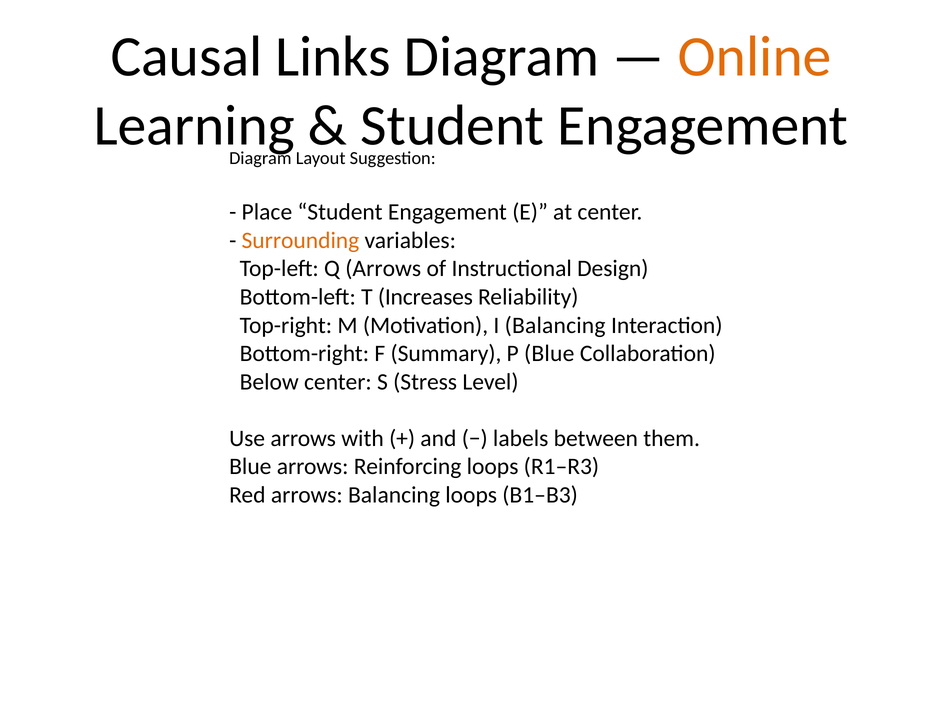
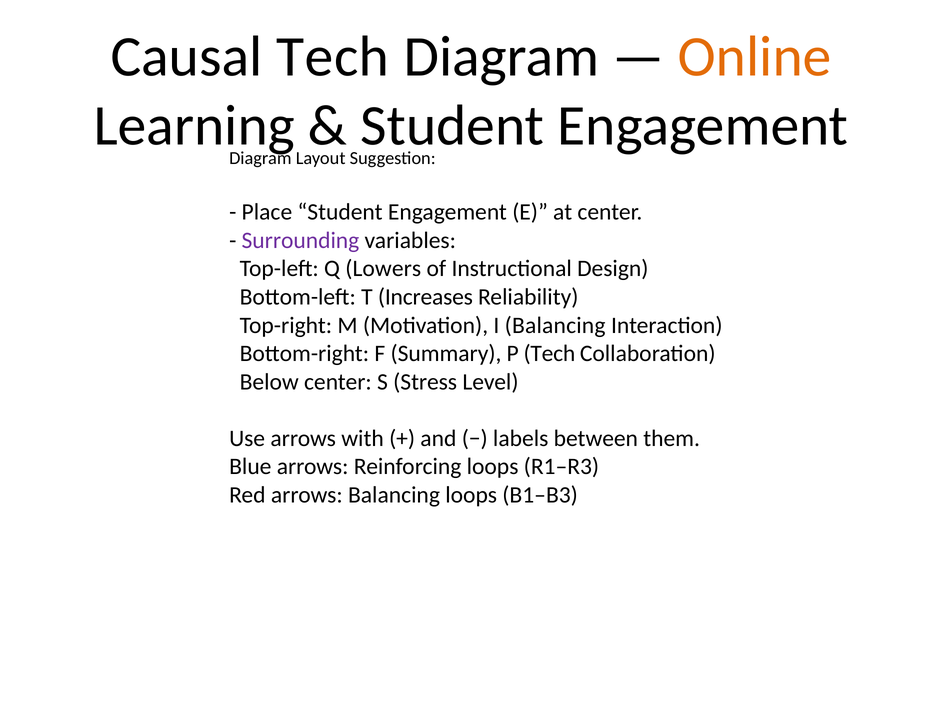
Causal Links: Links -> Tech
Surrounding colour: orange -> purple
Q Arrows: Arrows -> Lowers
P Blue: Blue -> Tech
